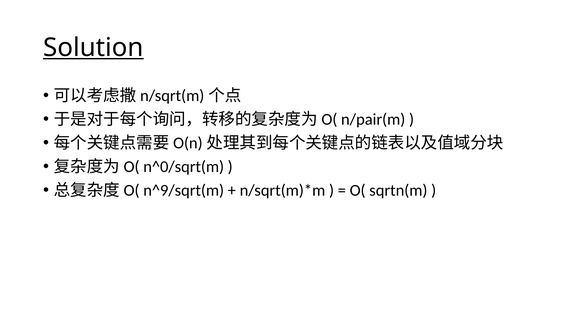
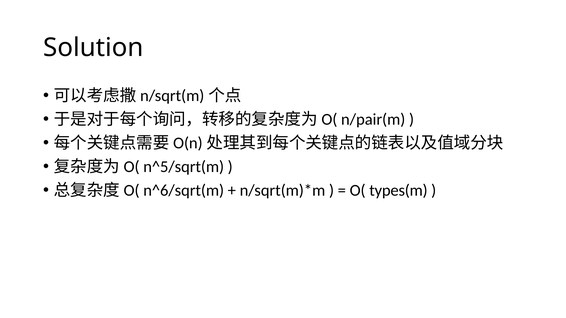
Solution underline: present -> none
n^0/sqrt(m: n^0/sqrt(m -> n^5/sqrt(m
n^9/sqrt(m: n^9/sqrt(m -> n^6/sqrt(m
sqrtn(m: sqrtn(m -> types(m
